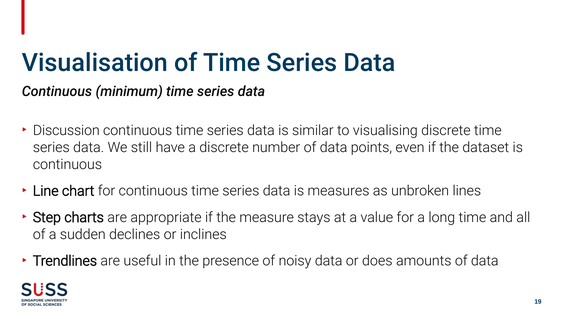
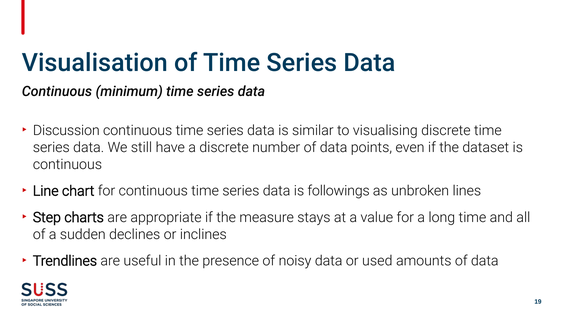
measures: measures -> followings
does: does -> used
